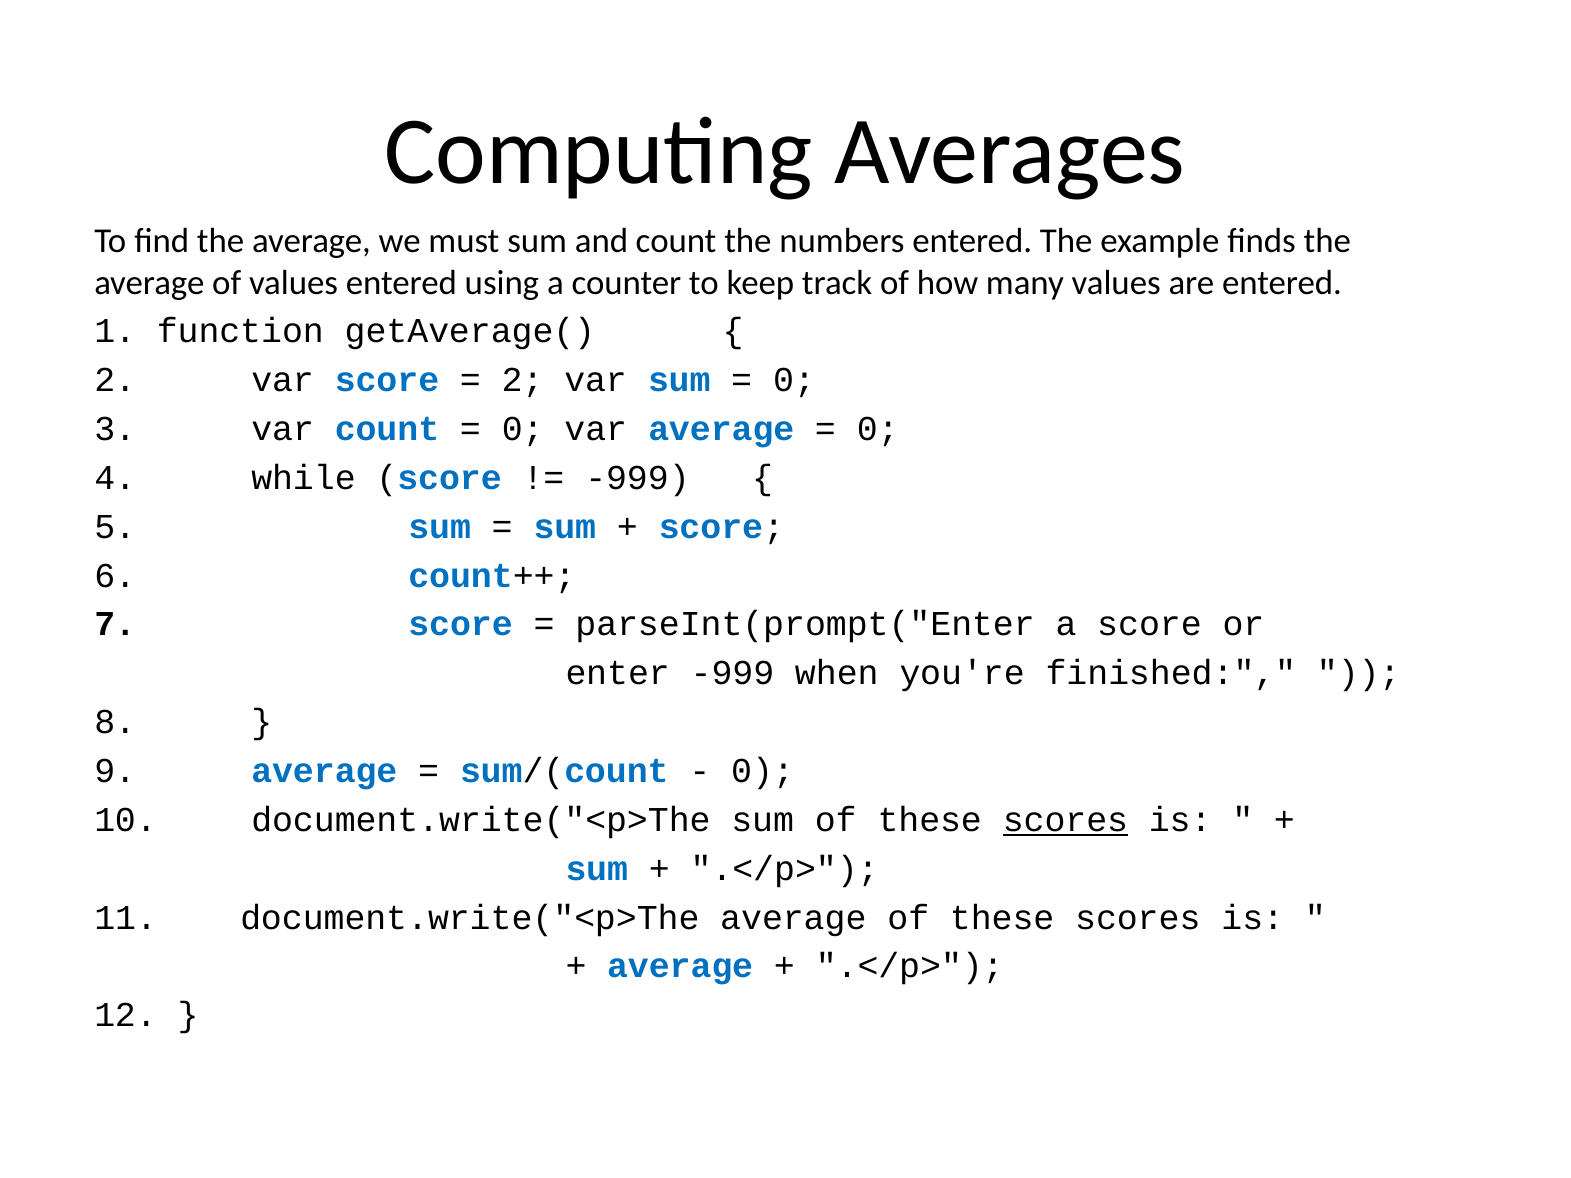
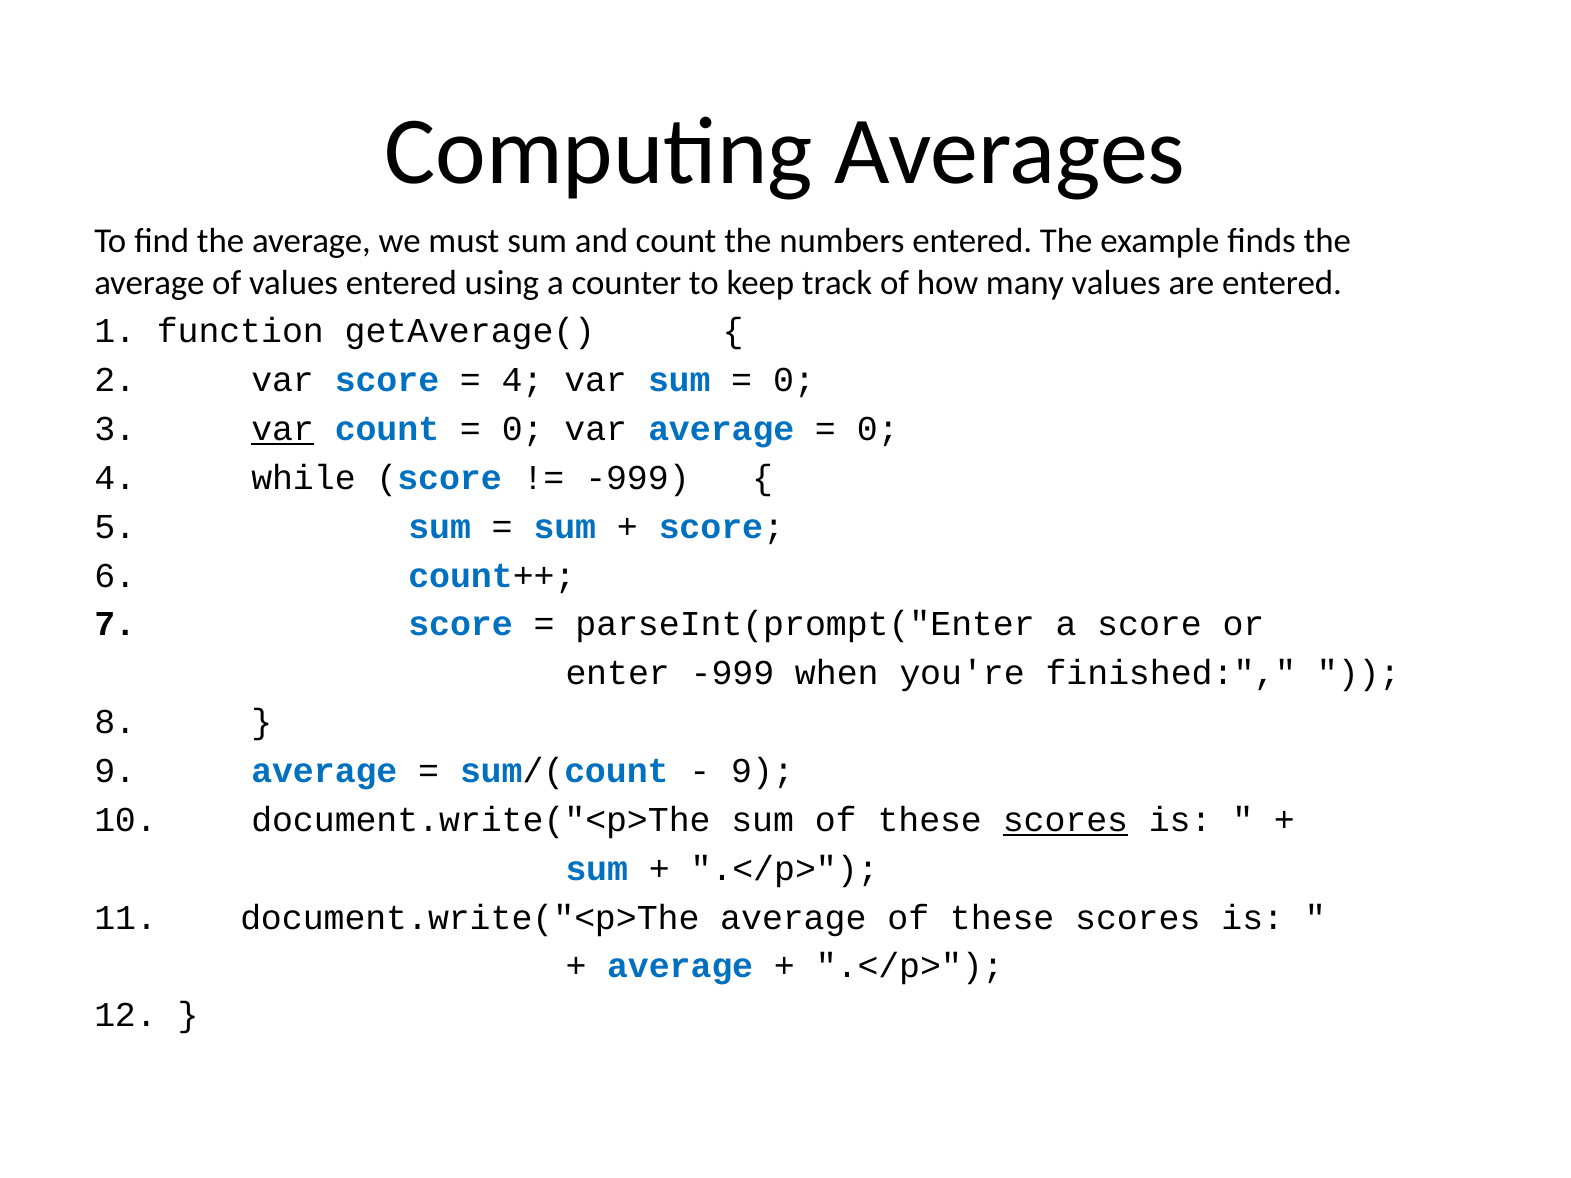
2 at (522, 380): 2 -> 4
var at (283, 429) underline: none -> present
0 at (763, 771): 0 -> 9
